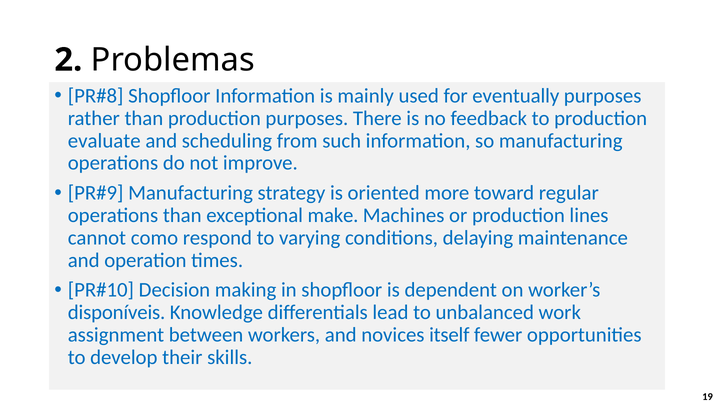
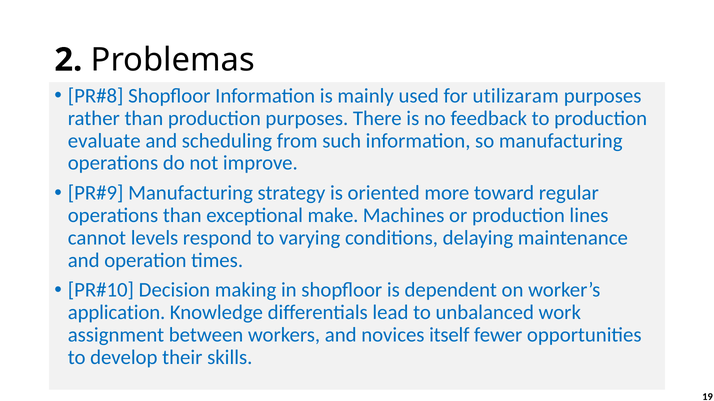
eventually: eventually -> utilizaram
como: como -> levels
disponíveis: disponíveis -> application
